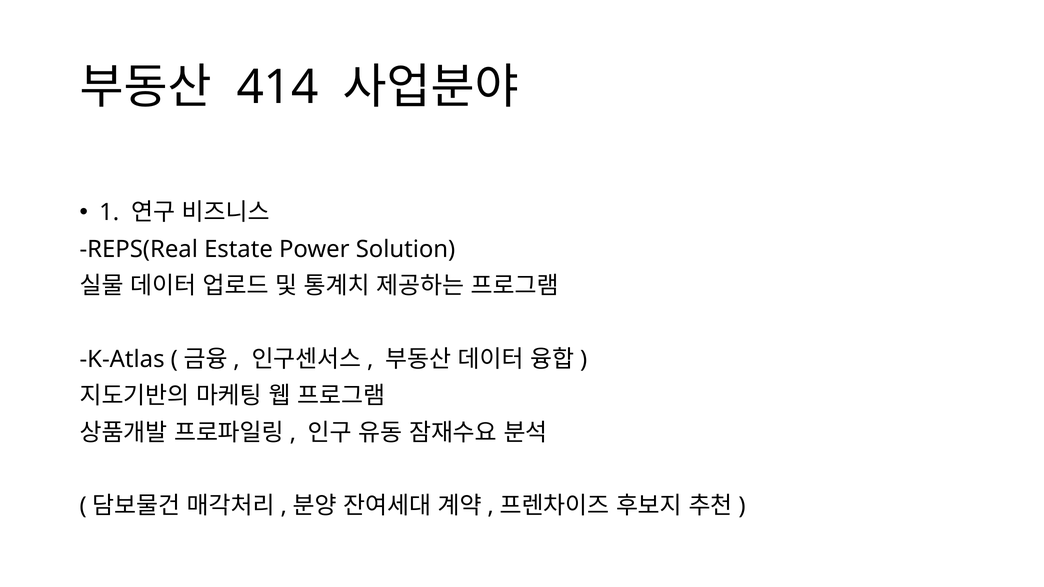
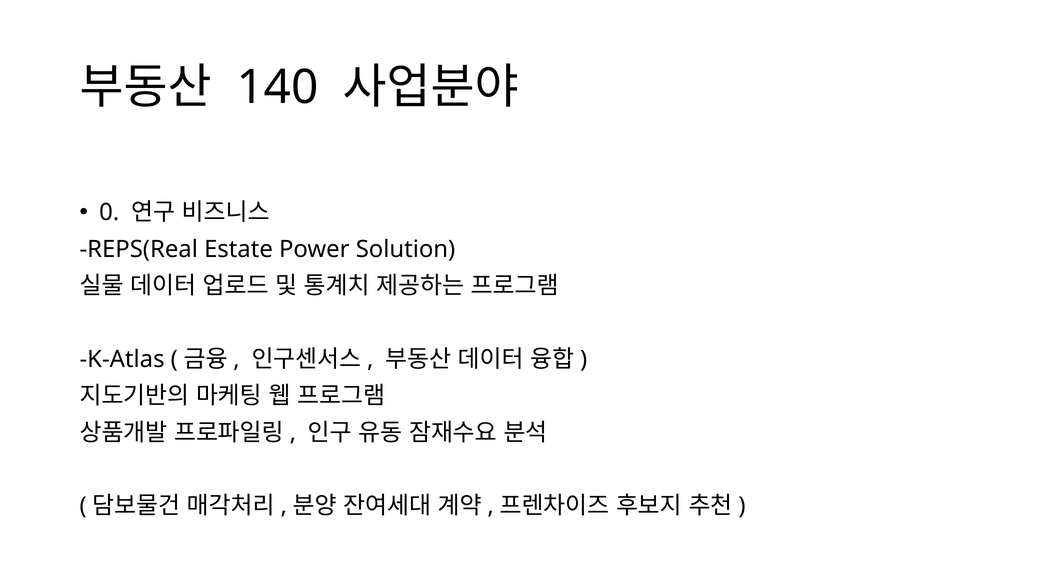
414: 414 -> 140
1: 1 -> 0
